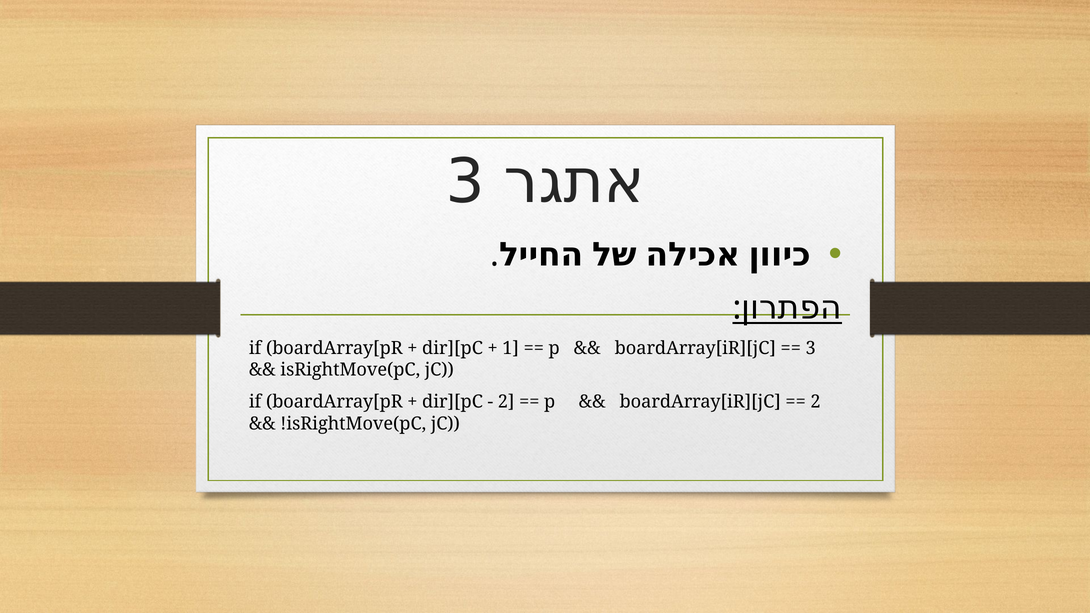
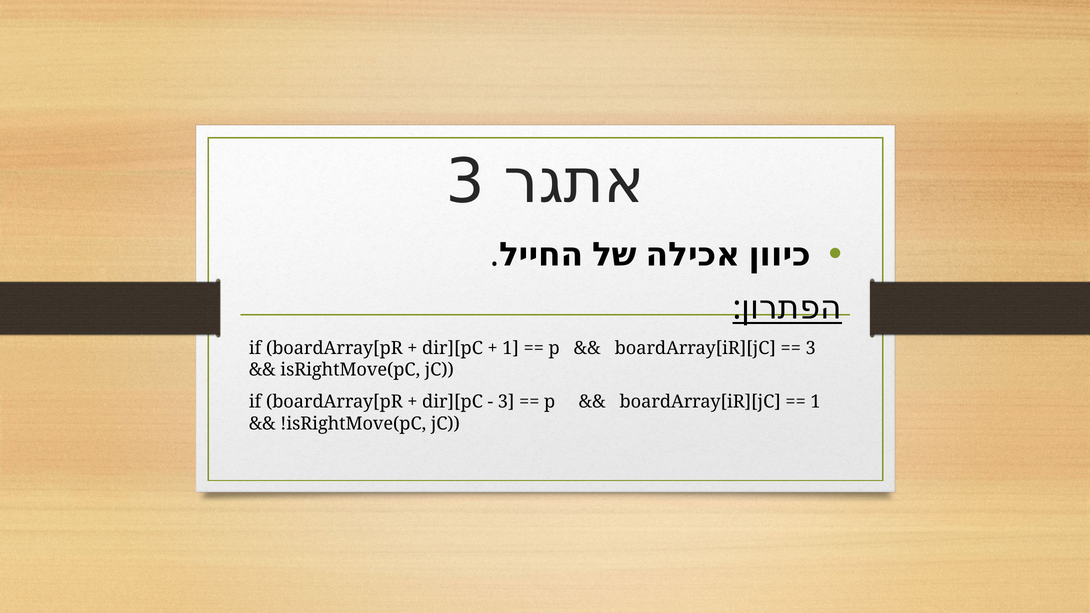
2 at (506, 402): 2 -> 3
2 at (816, 402): 2 -> 1
